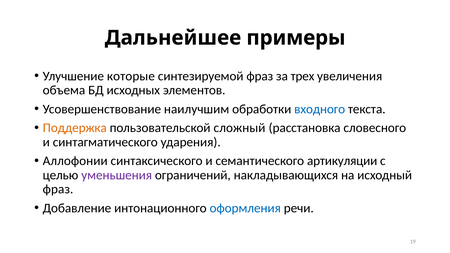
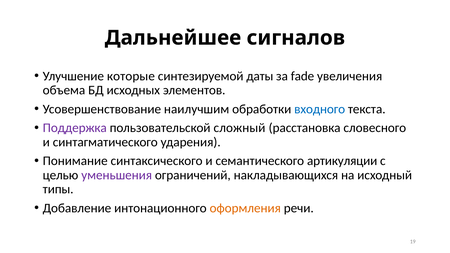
примеры: примеры -> сигналов
синтезируемой фраз: фраз -> даты
трех: трех -> fade
Поддержка colour: orange -> purple
Аллофонии: Аллофонии -> Понимание
фраз at (58, 189): фраз -> типы
оформления colour: blue -> orange
